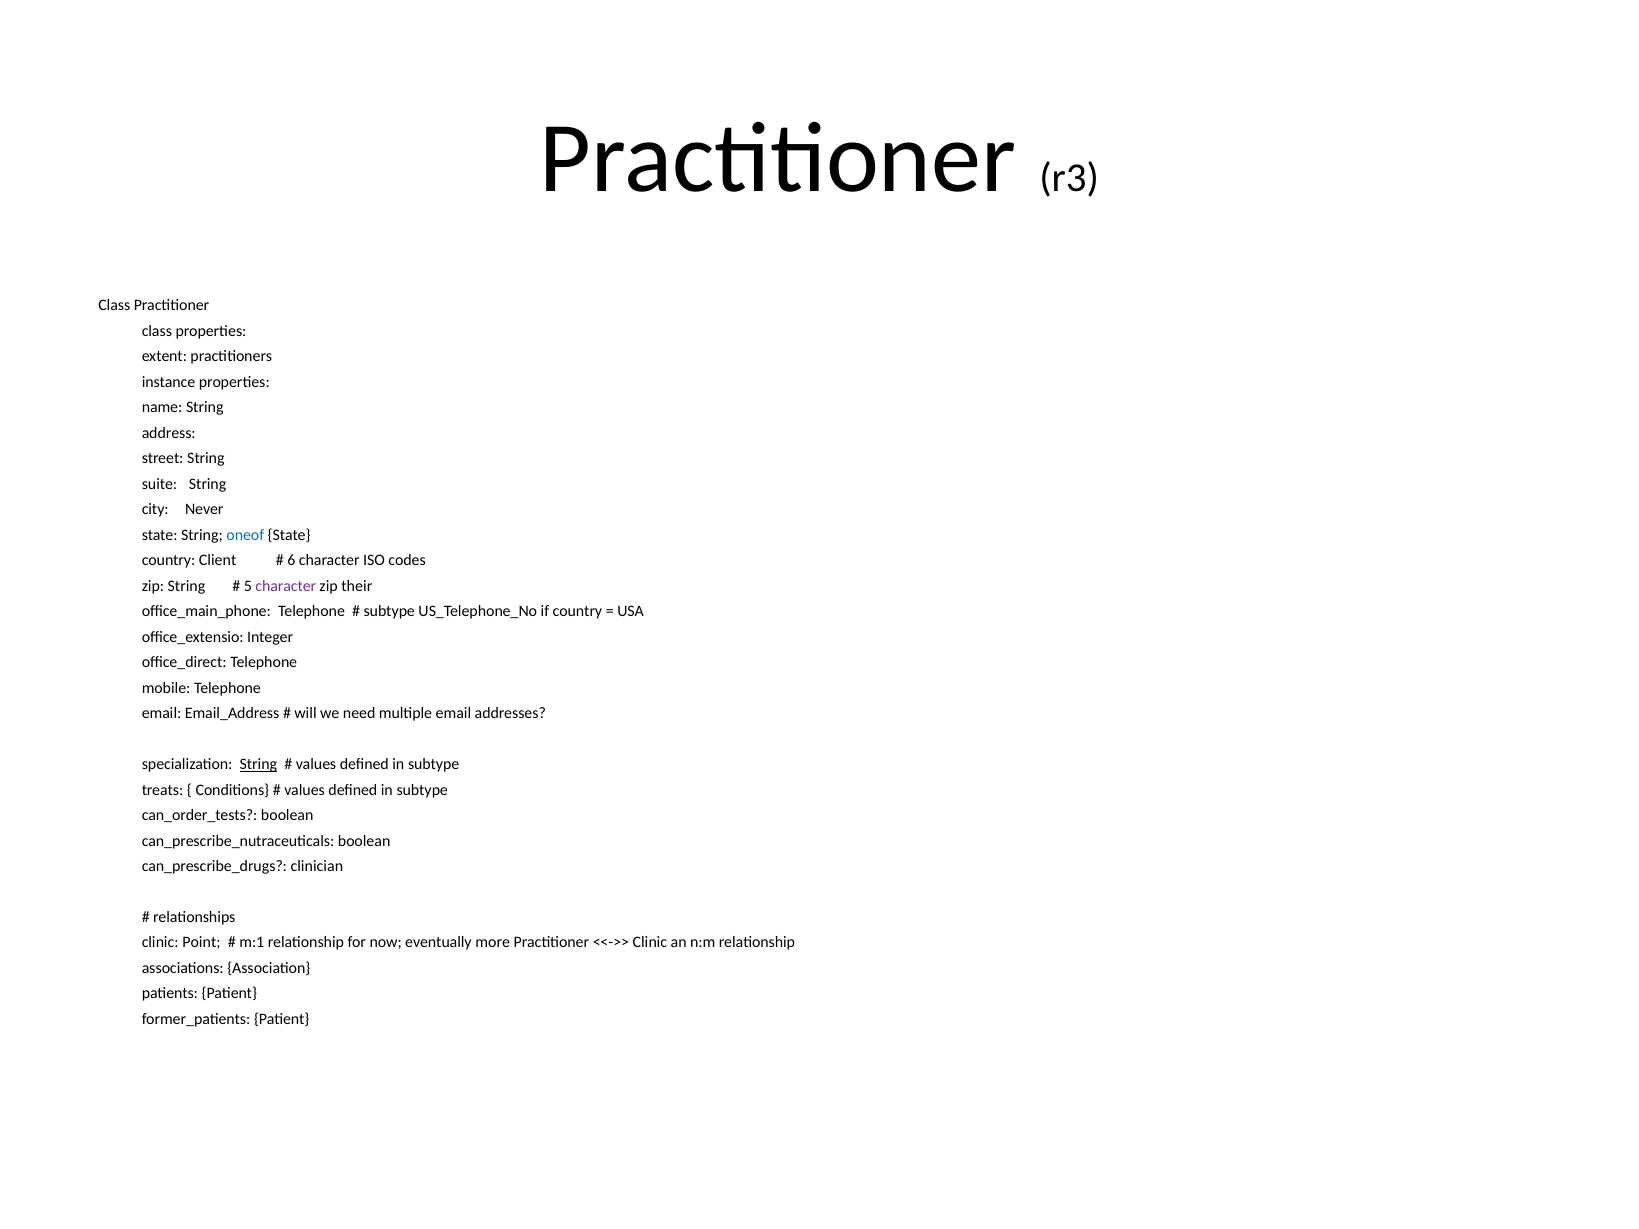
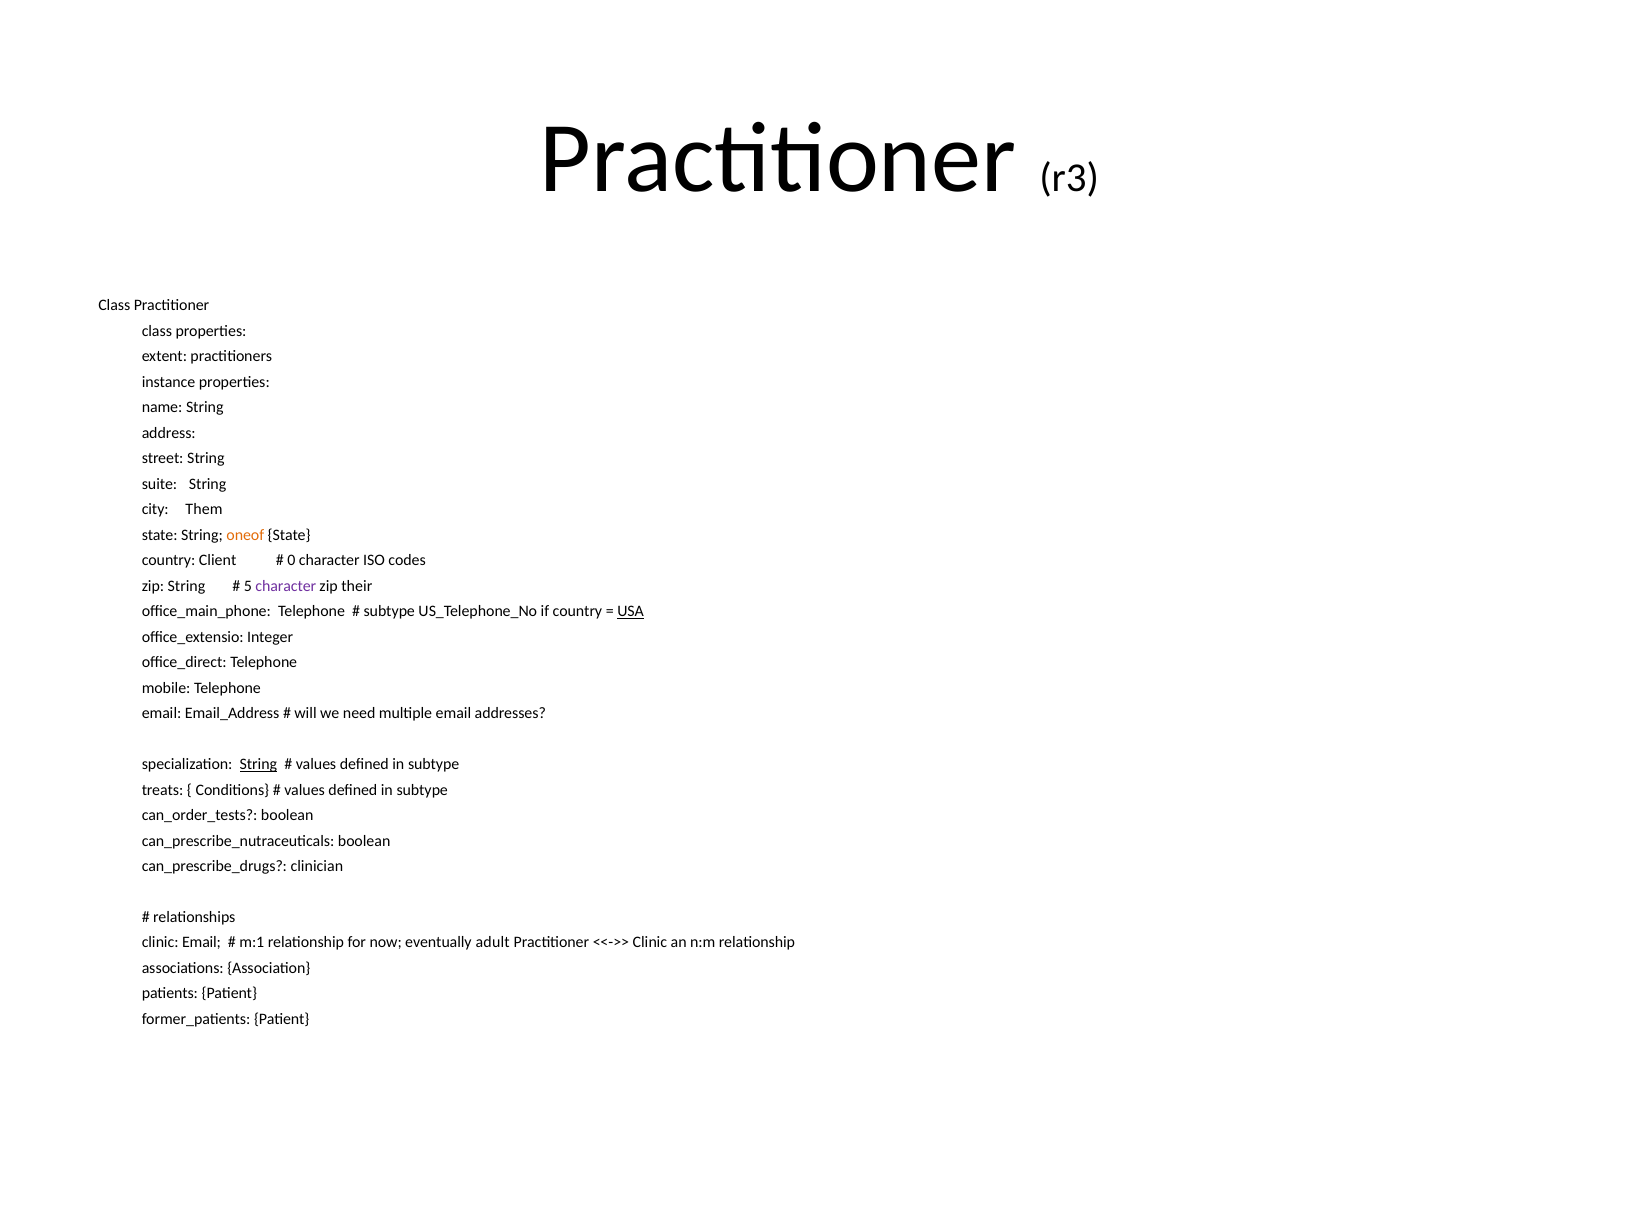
Never: Never -> Them
oneof colour: blue -> orange
6: 6 -> 0
USA underline: none -> present
clinic Point: Point -> Email
more: more -> adult
